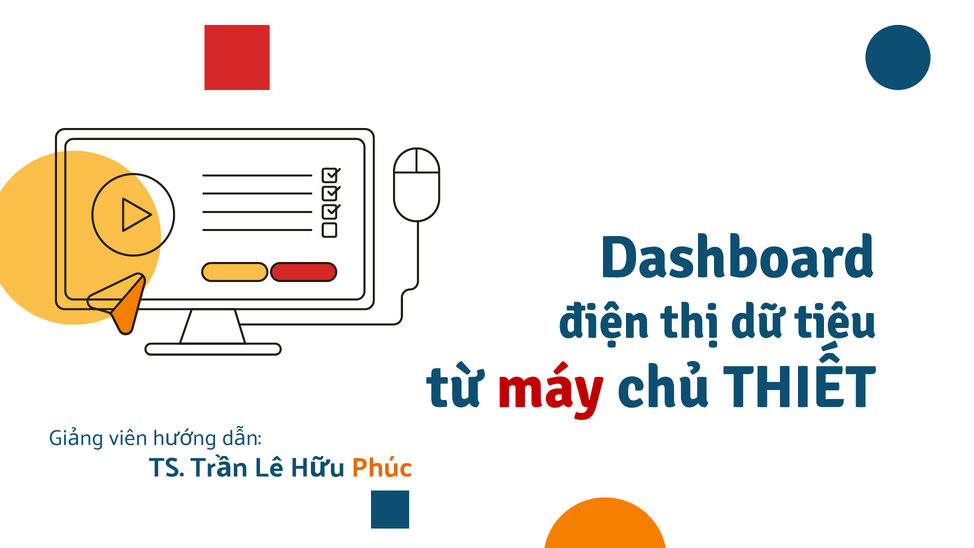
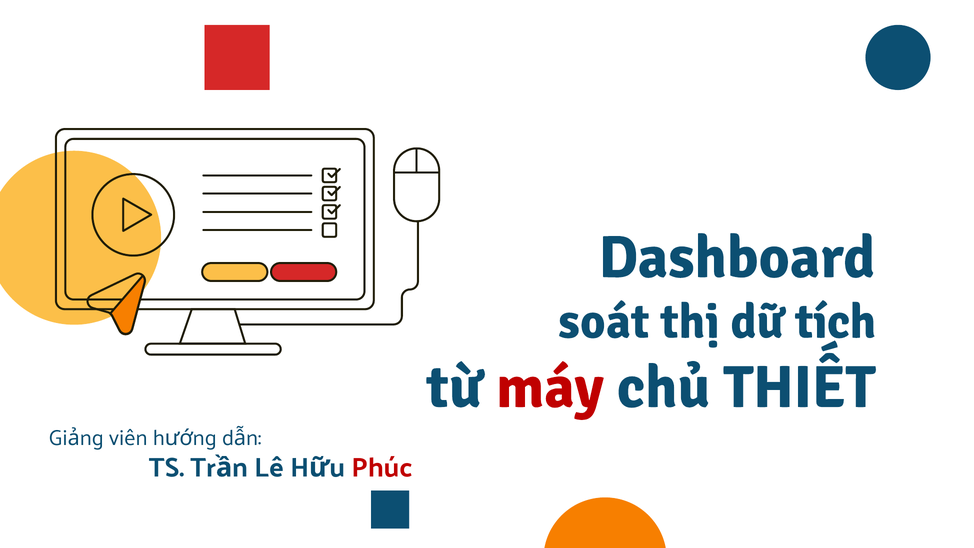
điện: điện -> soát
tiêu: tiêu -> tích
Phúc colour: orange -> red
